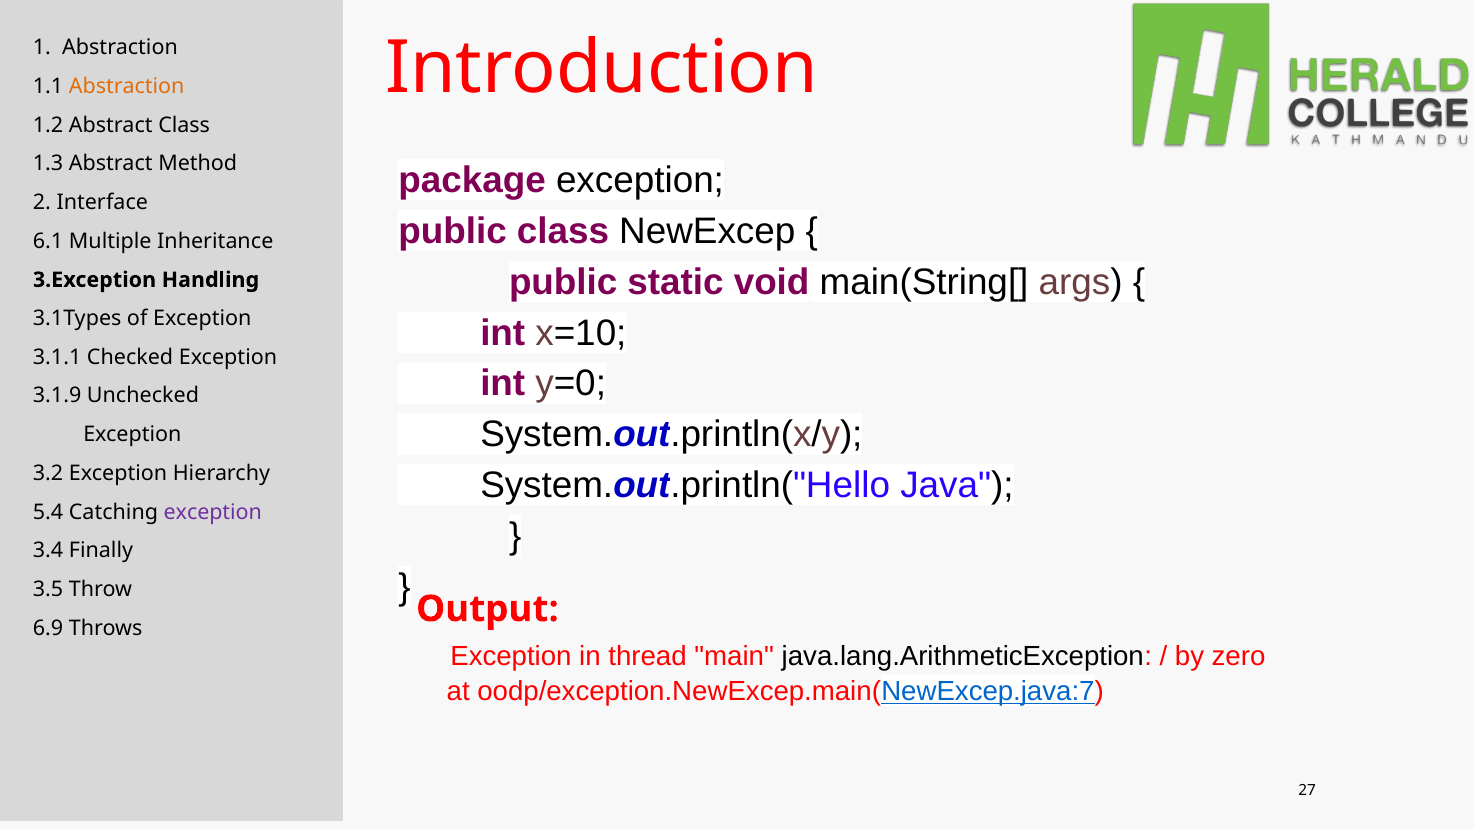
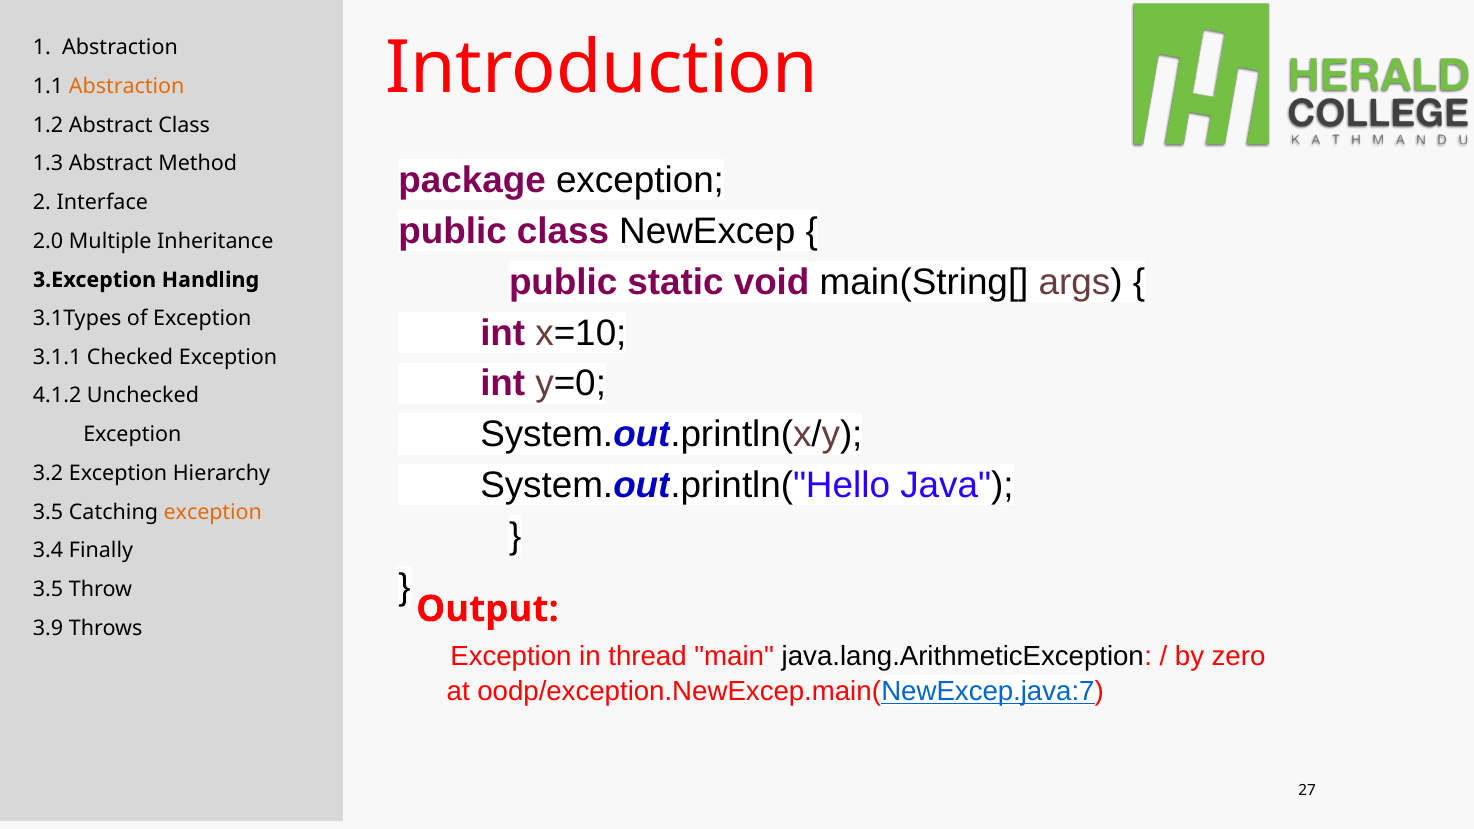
6.1: 6.1 -> 2.0
3.1.9: 3.1.9 -> 4.1.2
5.4 at (48, 512): 5.4 -> 3.5
exception at (213, 512) colour: purple -> orange
6.9: 6.9 -> 3.9
